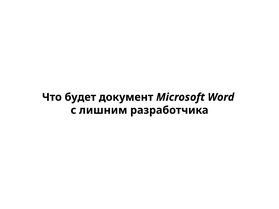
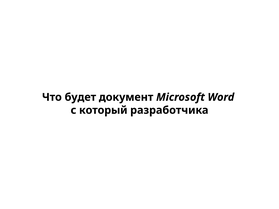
лишним: лишним -> который
